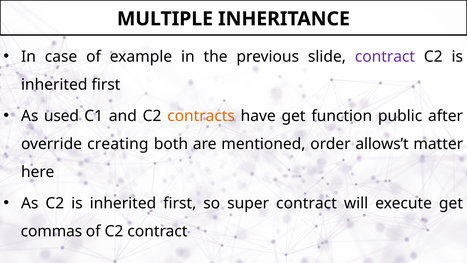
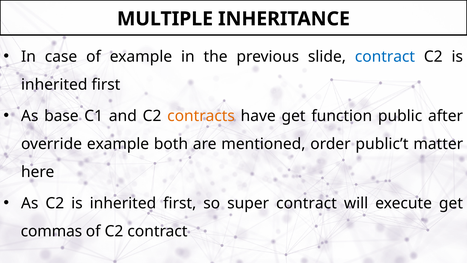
contract at (385, 57) colour: purple -> blue
used: used -> base
override creating: creating -> example
allows’t: allows’t -> public’t
